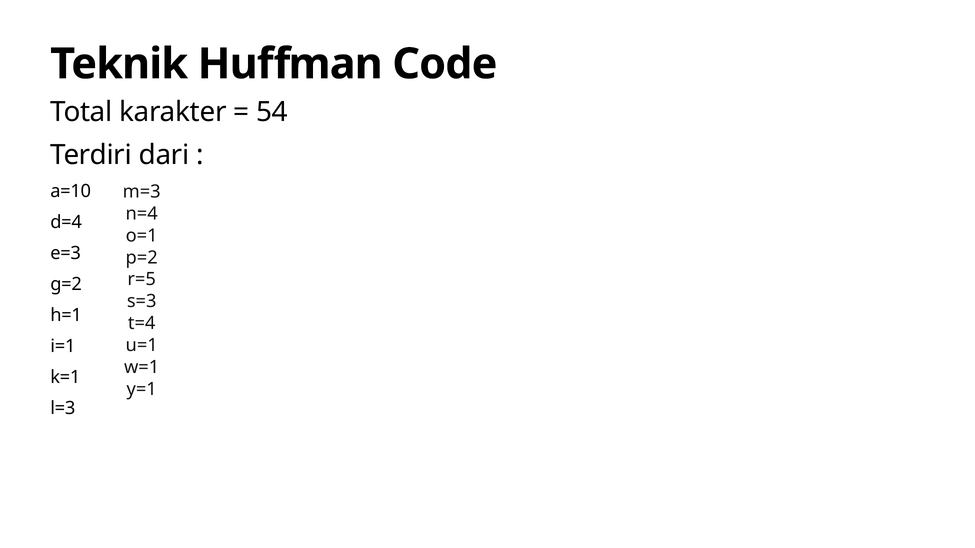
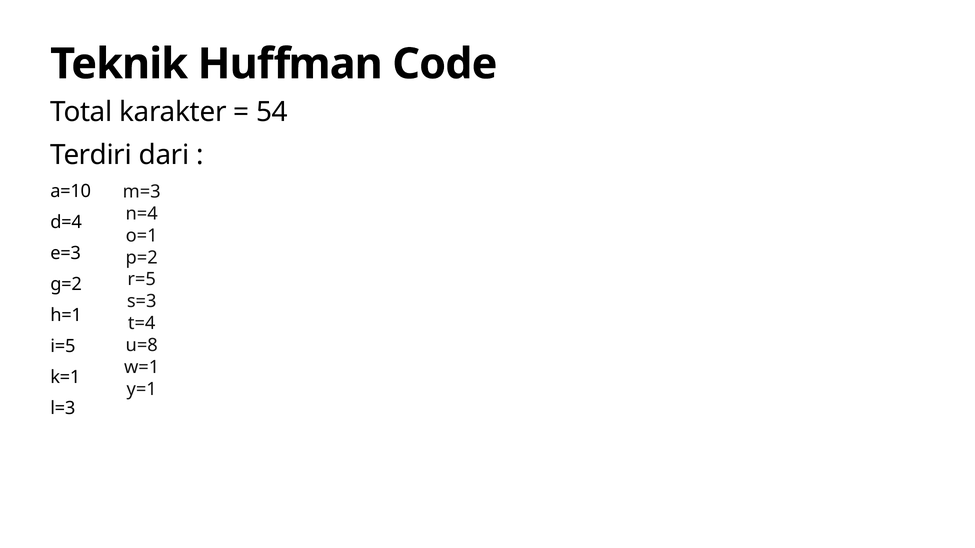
u=1: u=1 -> u=8
i=1: i=1 -> i=5
